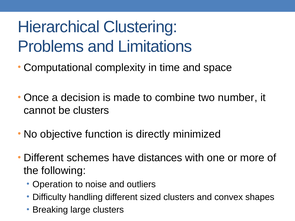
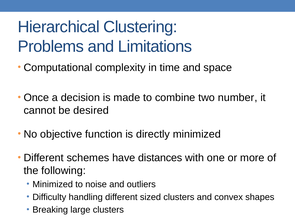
be clusters: clusters -> desired
Operation at (53, 184): Operation -> Minimized
